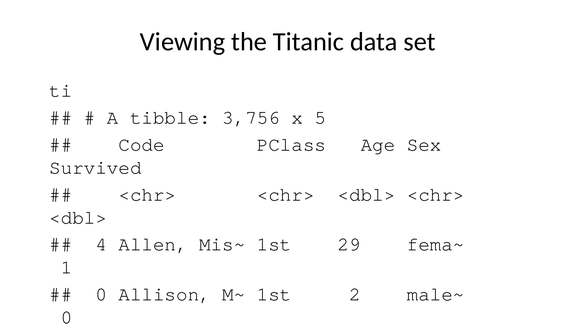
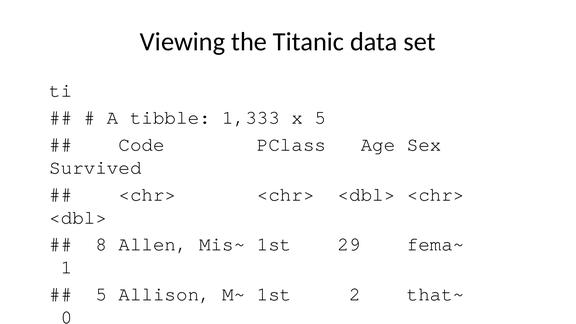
3,756: 3,756 -> 1,333
4 at (101, 244): 4 -> 8
0 at (101, 294): 0 -> 5
male~: male~ -> that~
